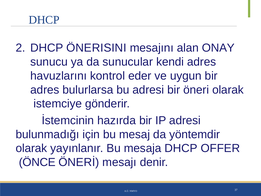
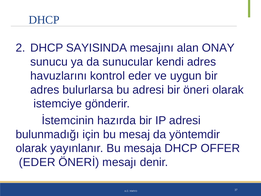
ÖNERISINI: ÖNERISINI -> SAYISINDA
ÖNCE at (37, 162): ÖNCE -> EDER
